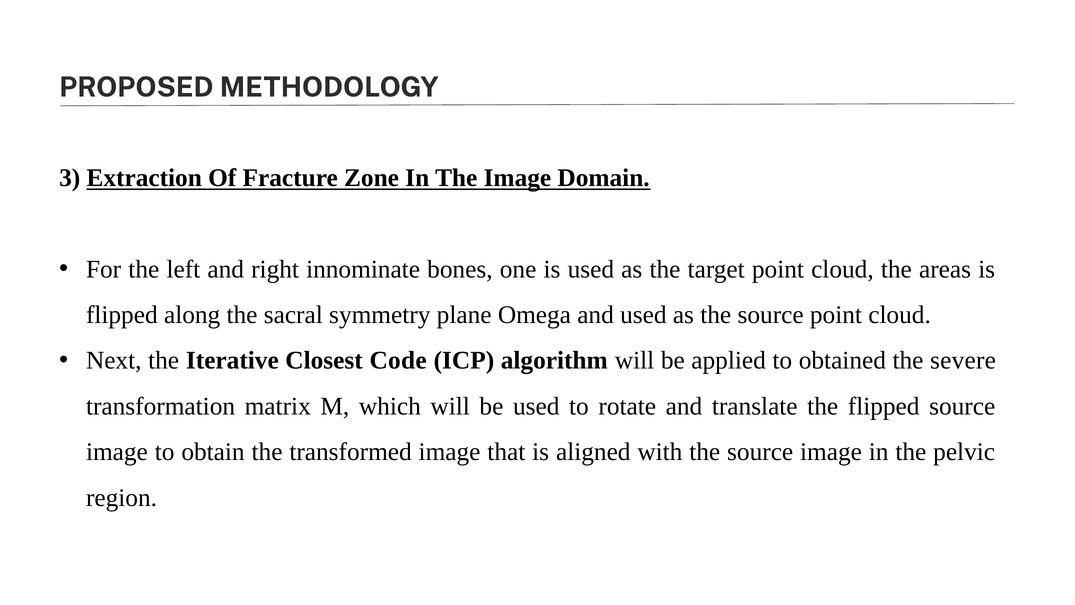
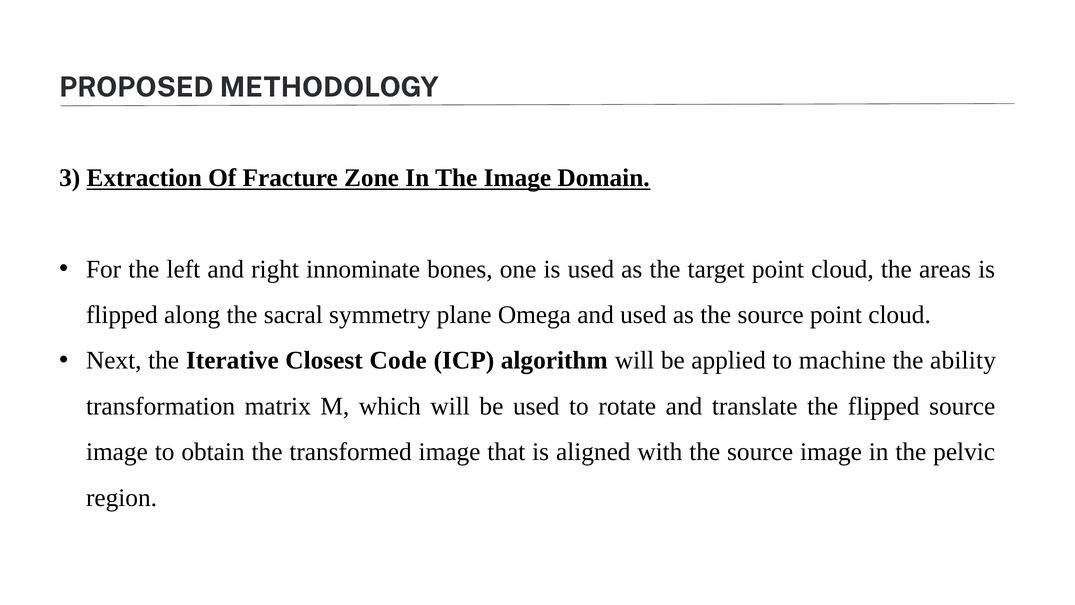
obtained: obtained -> machine
severe: severe -> ability
